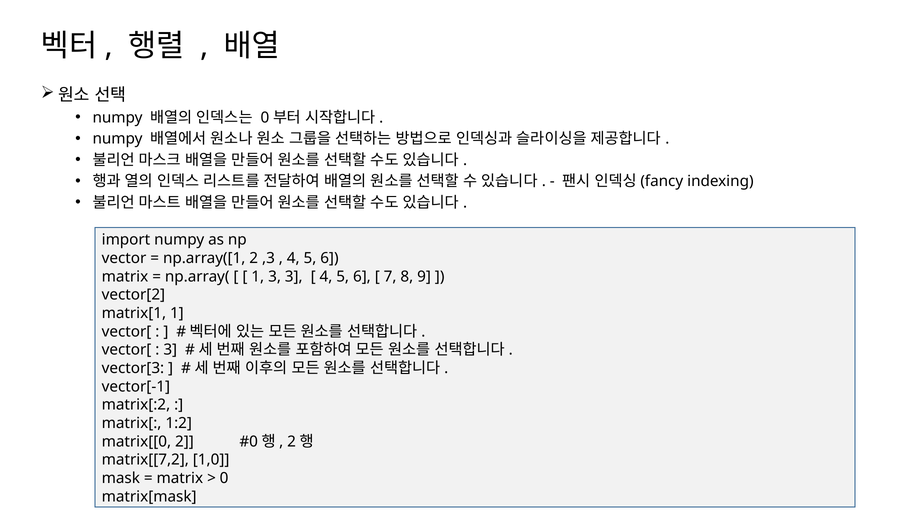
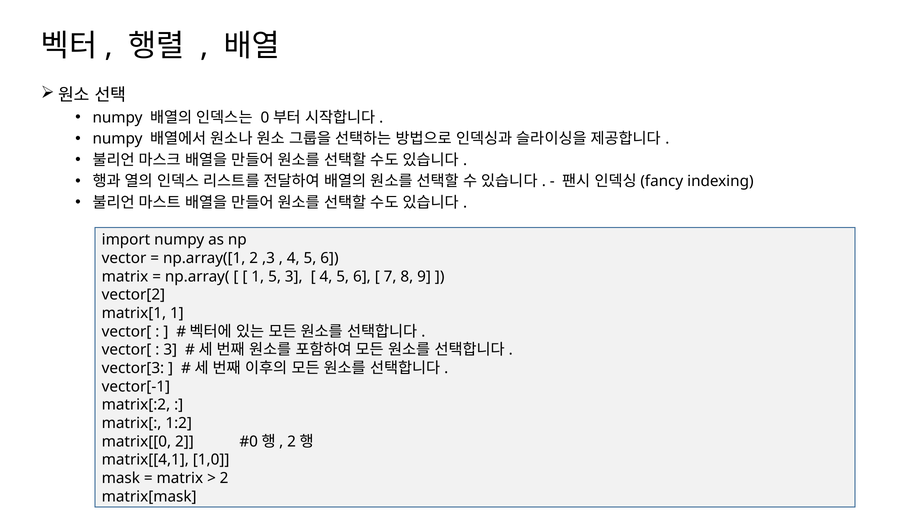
1 3: 3 -> 5
matrix[[7,2: matrix[[7,2 -> matrix[[4,1
0 at (224, 479): 0 -> 2
